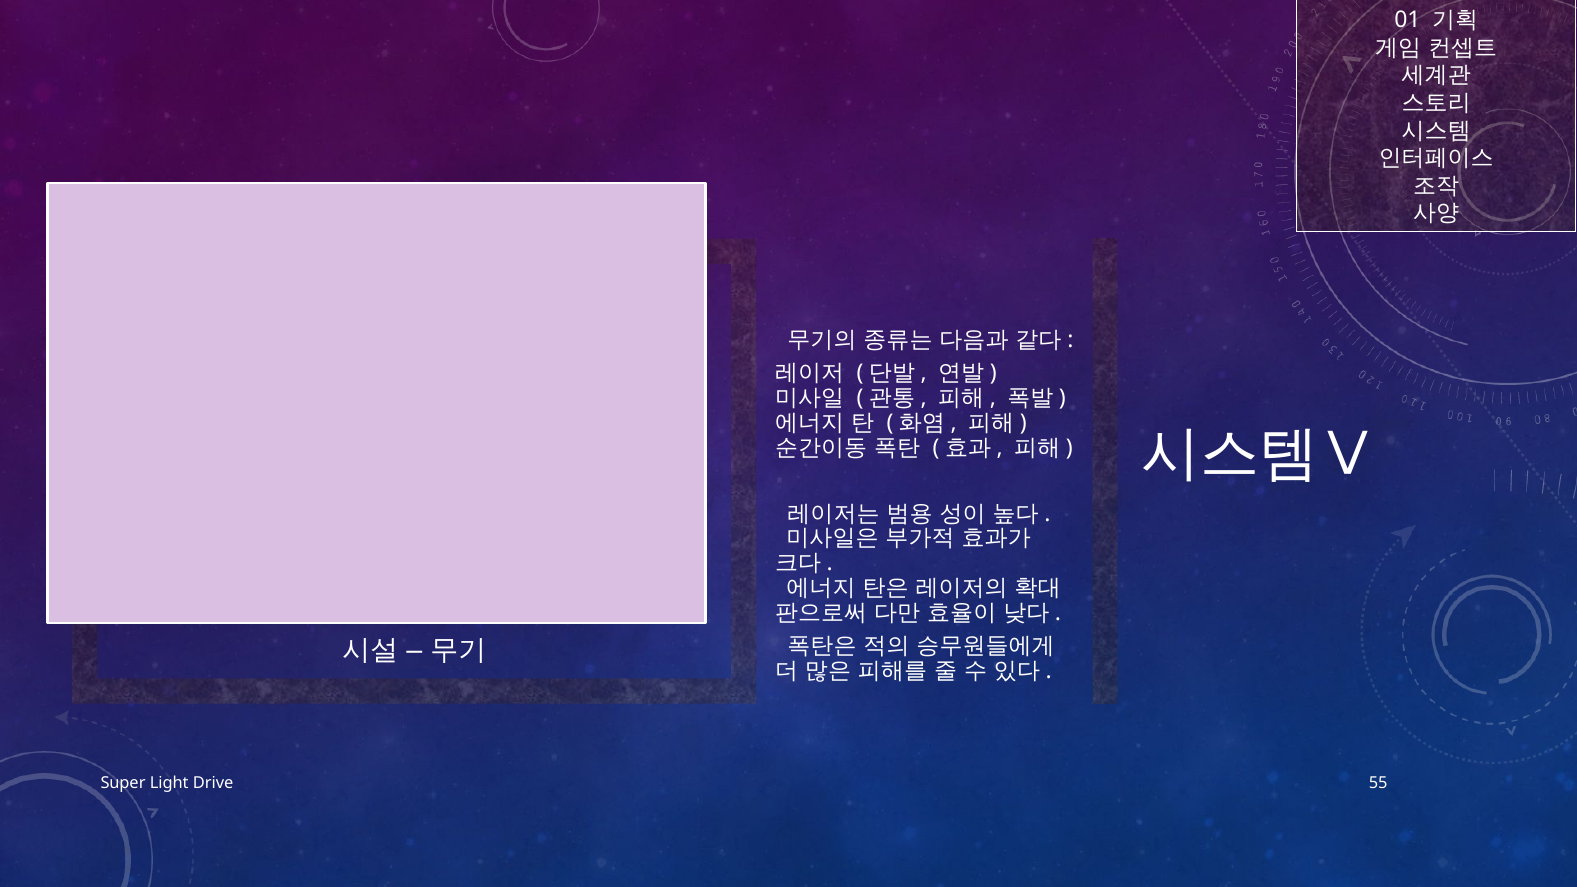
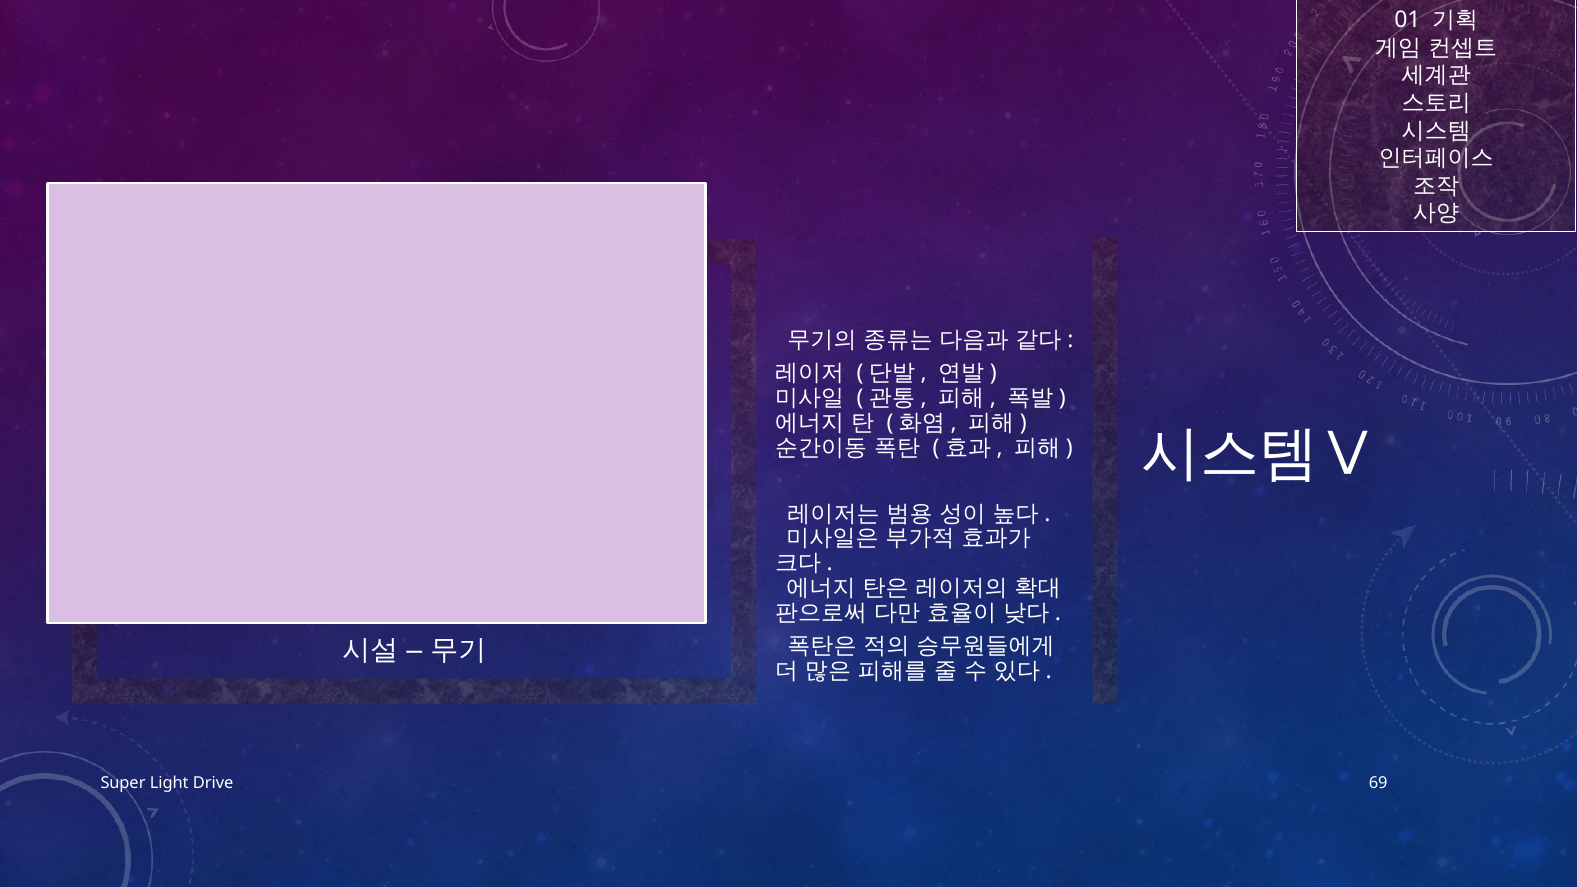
55: 55 -> 69
